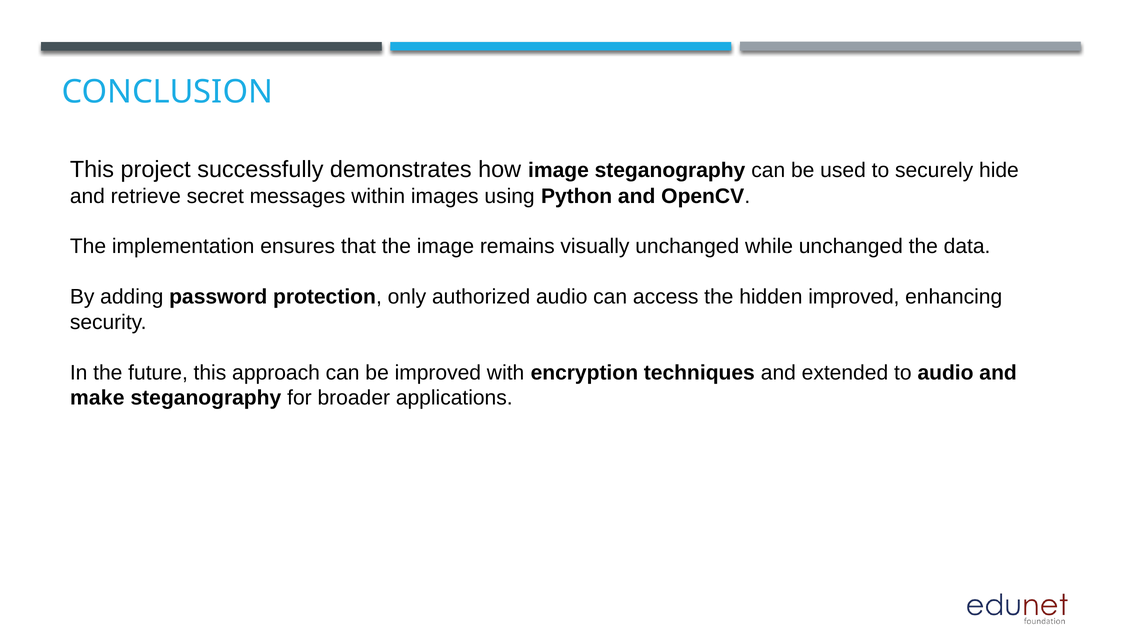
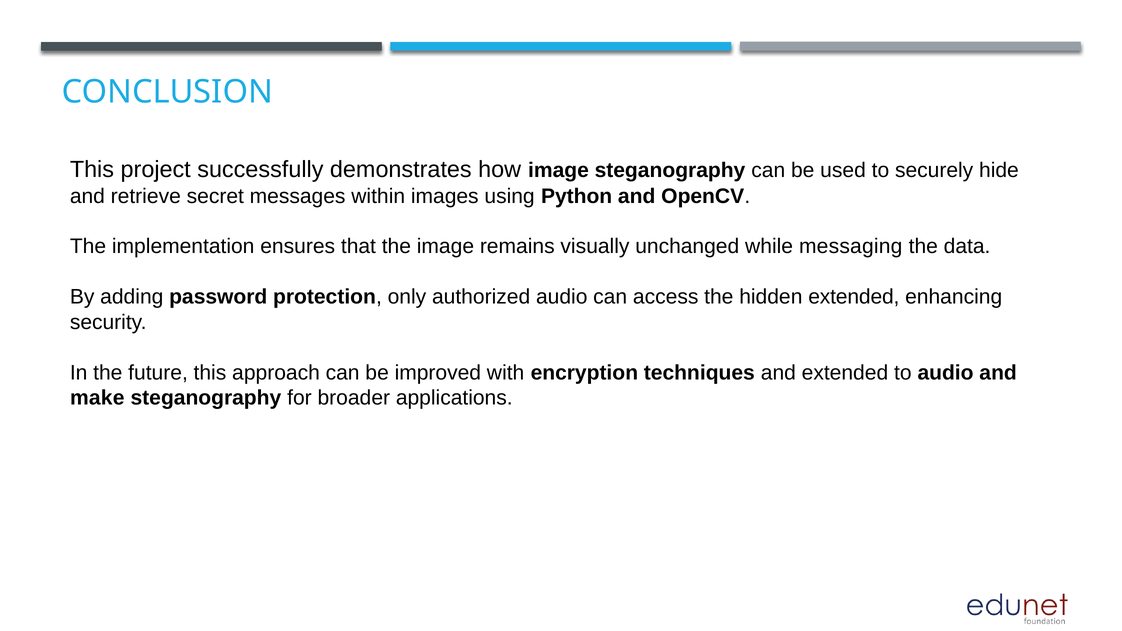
while unchanged: unchanged -> messaging
hidden improved: improved -> extended
